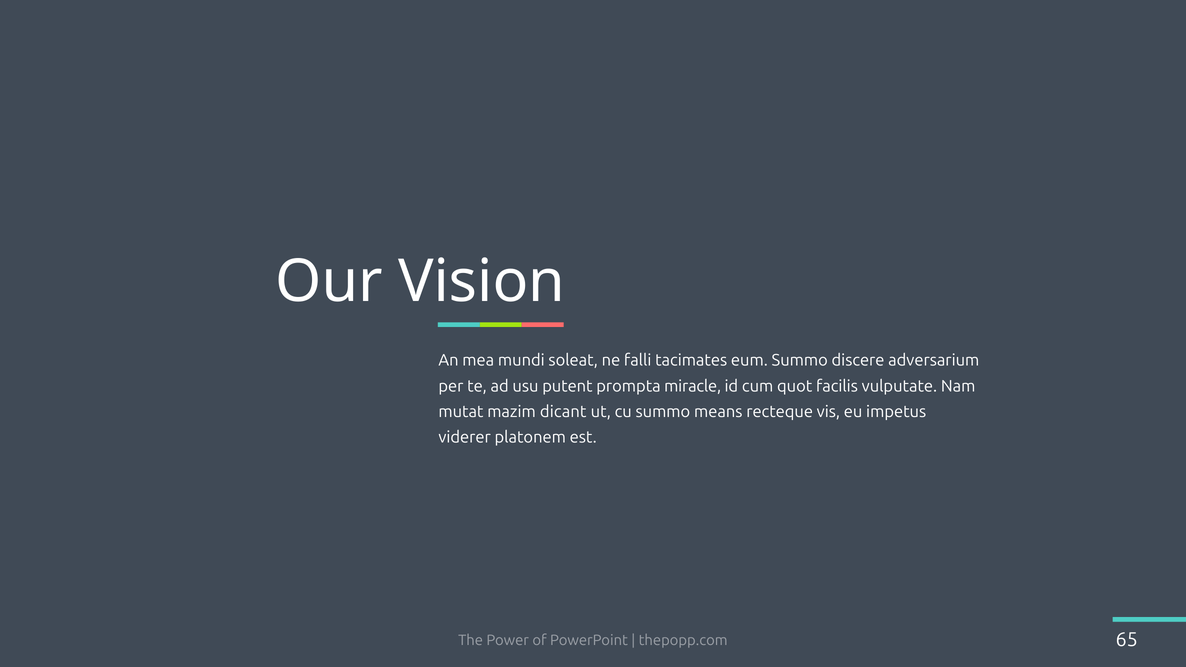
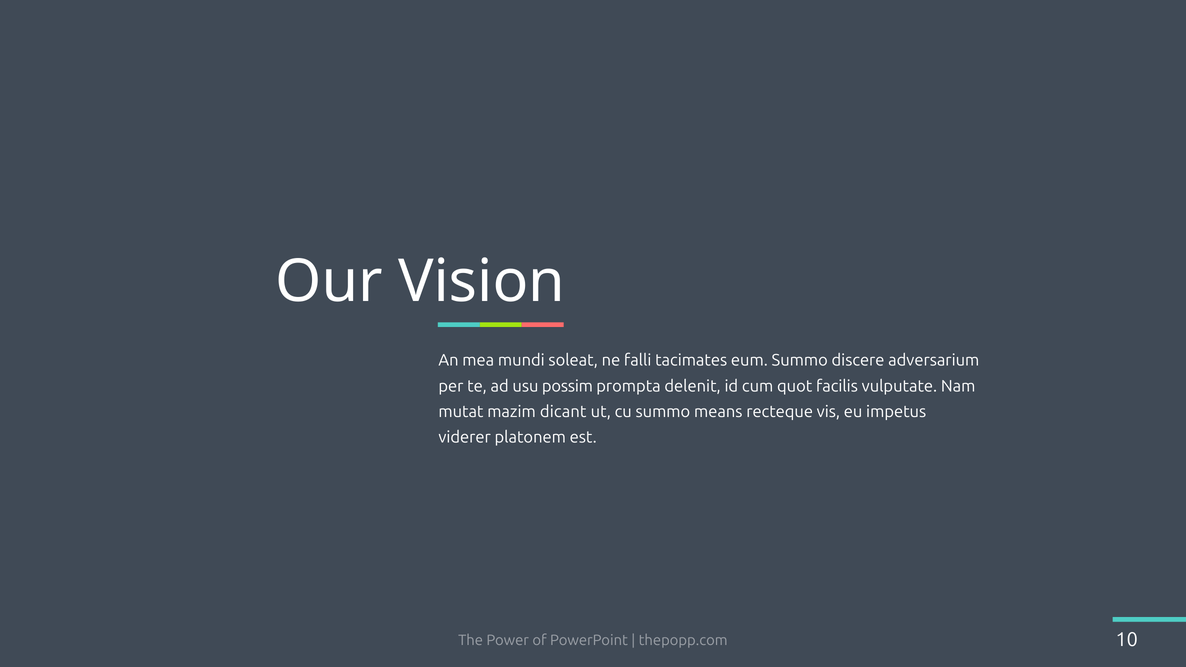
putent: putent -> possim
miracle: miracle -> delenit
65: 65 -> 10
